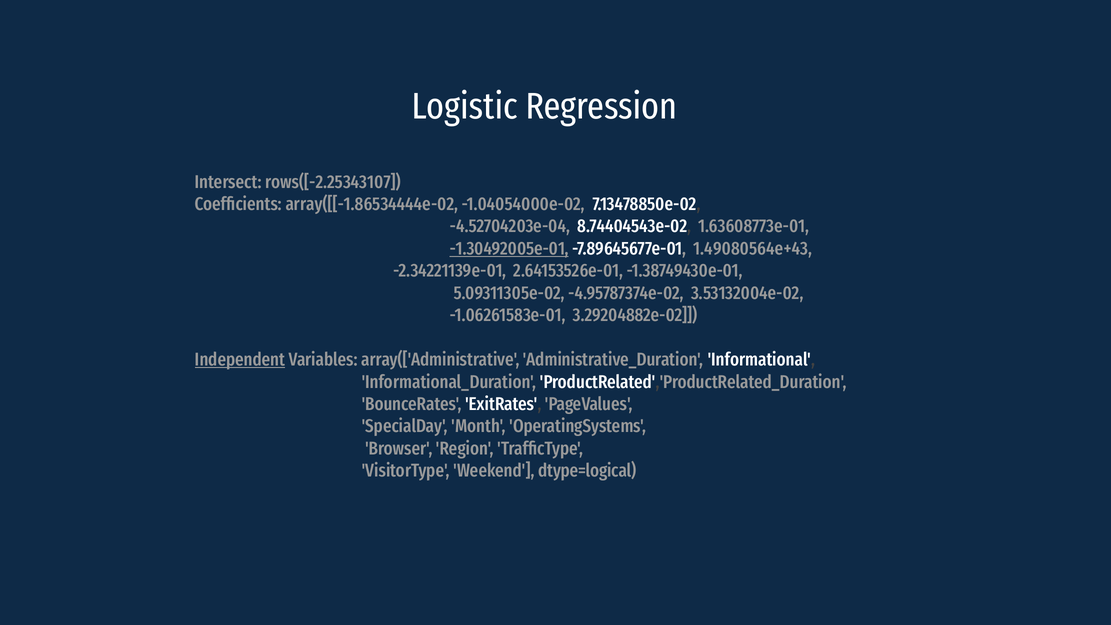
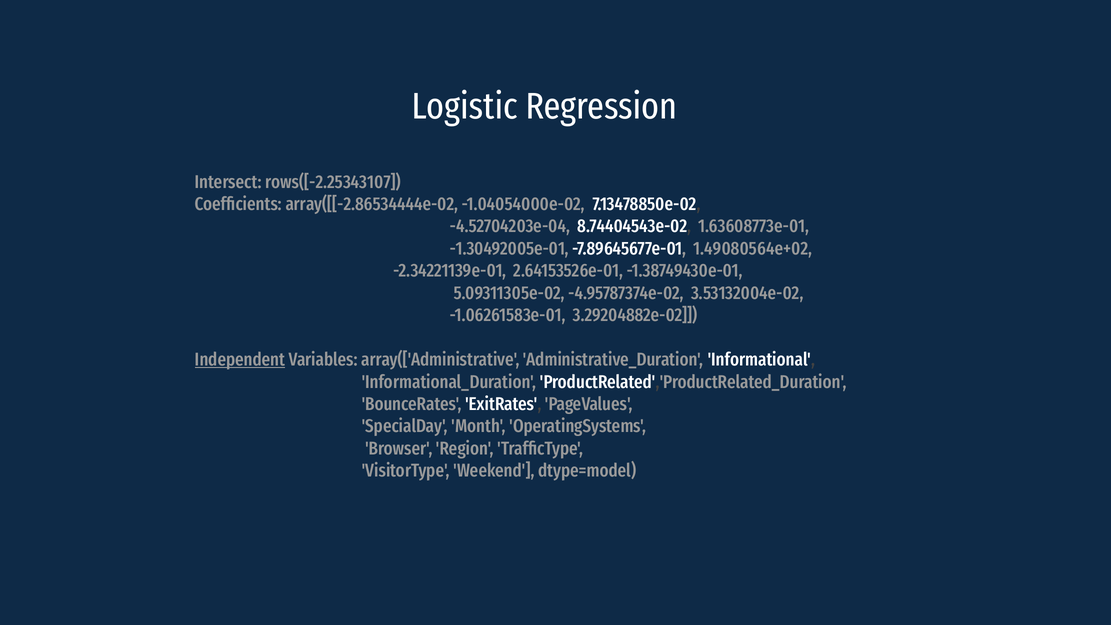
array([[-1.86534444e-02: array([[-1.86534444e-02 -> array([[-2.86534444e-02
-1.30492005e-01 underline: present -> none
1.49080564e+43: 1.49080564e+43 -> 1.49080564e+02
dtype=logical: dtype=logical -> dtype=model
